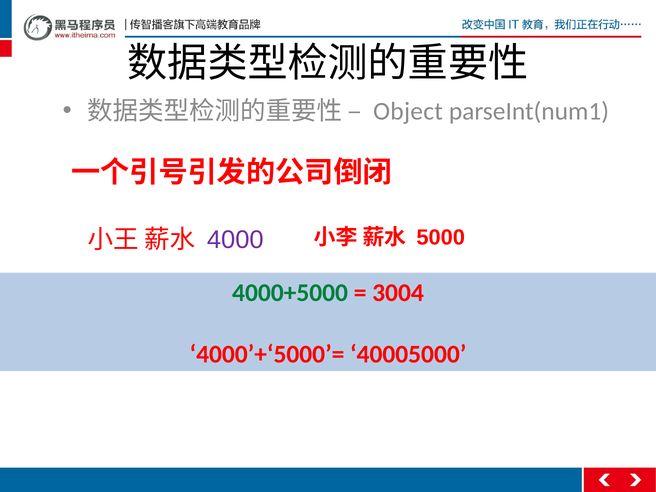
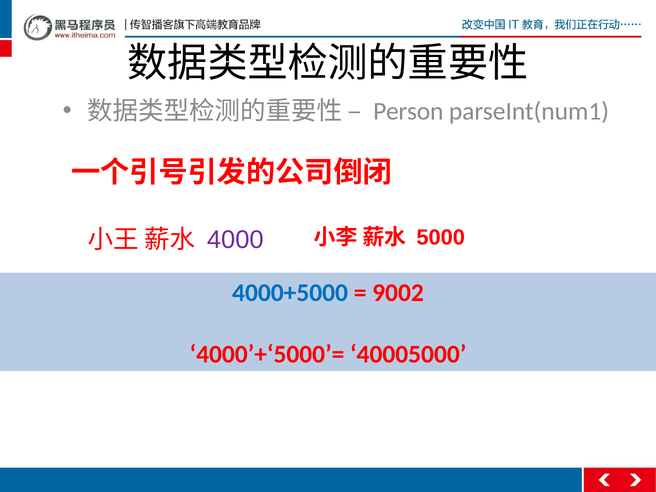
Object: Object -> Person
4000+5000 colour: green -> blue
3004: 3004 -> 9002
